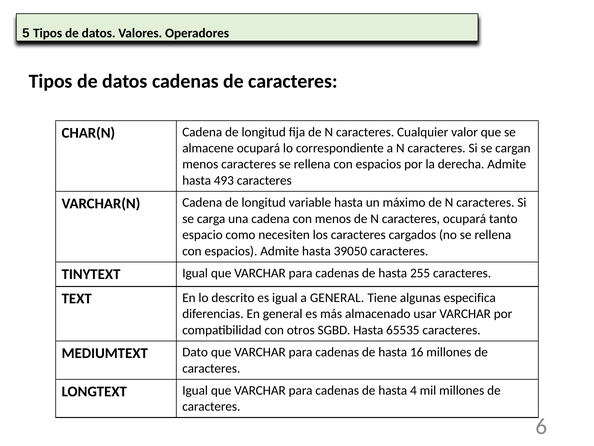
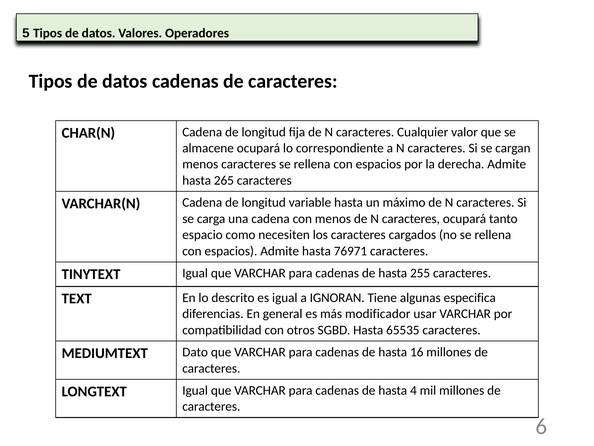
493: 493 -> 265
39050: 39050 -> 76971
a GENERAL: GENERAL -> IGNORAN
almacenado: almacenado -> modificador
